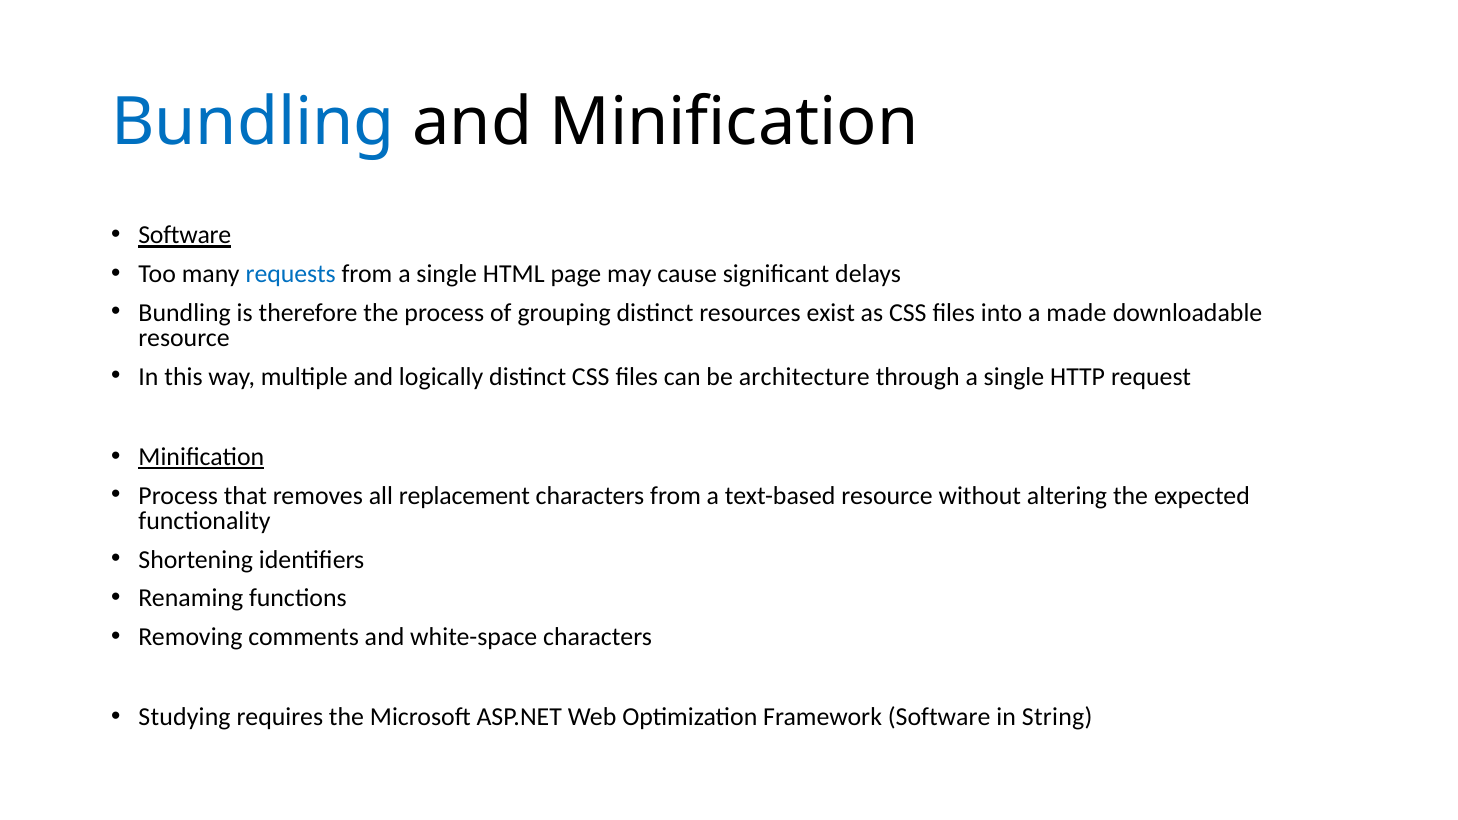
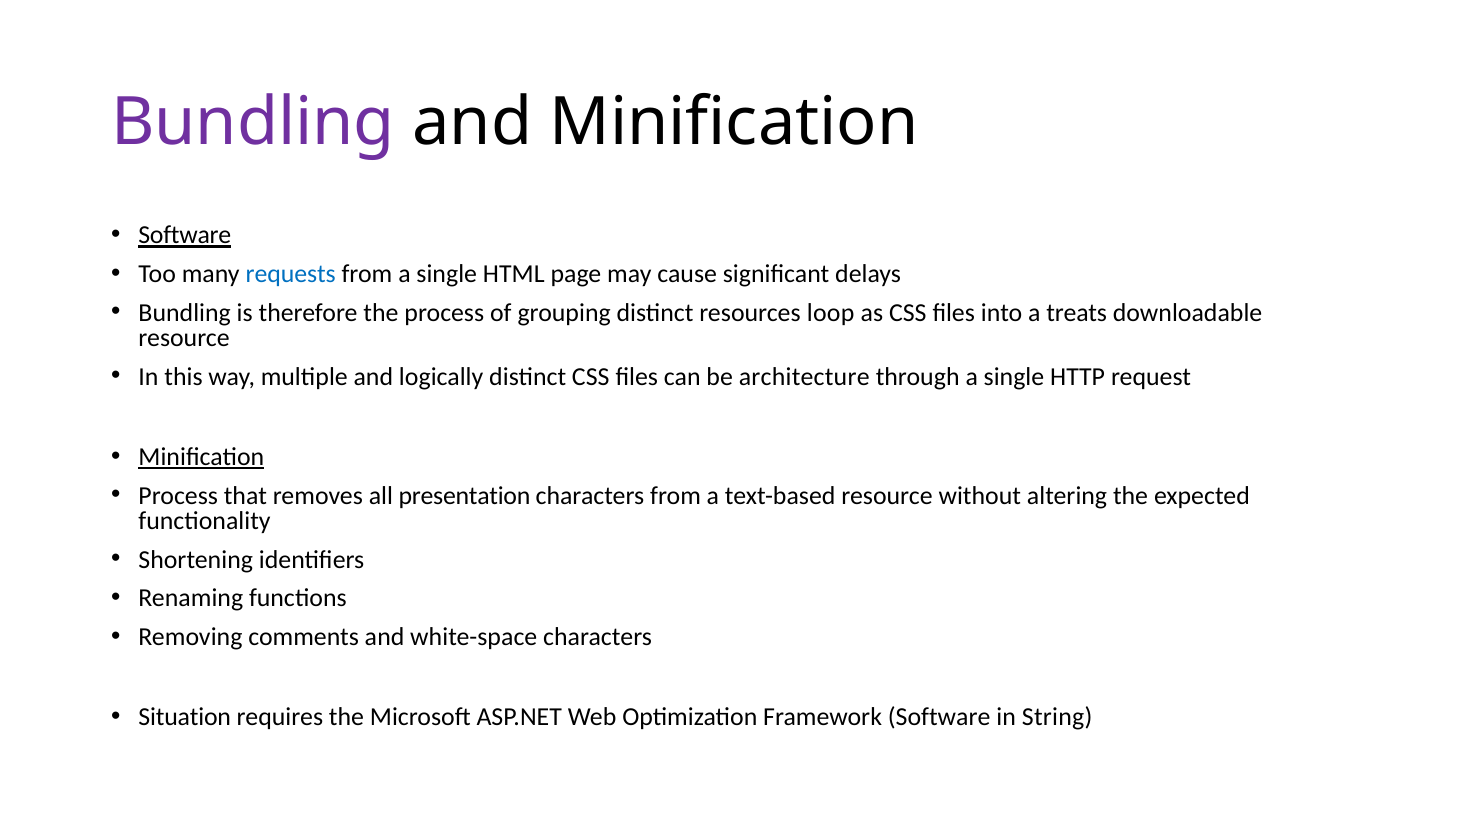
Bundling at (253, 122) colour: blue -> purple
exist: exist -> loop
made: made -> treats
replacement: replacement -> presentation
Studying: Studying -> Situation
